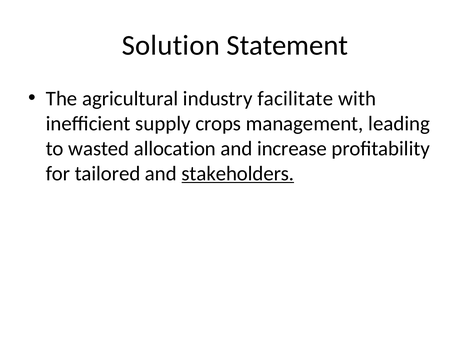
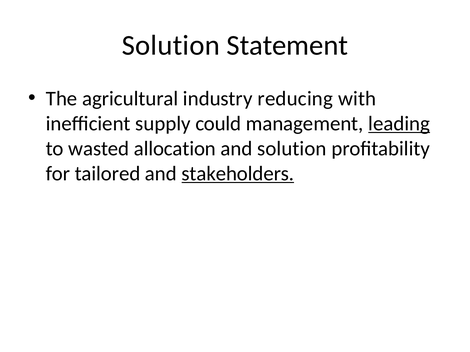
facilitate: facilitate -> reducing
crops: crops -> could
leading underline: none -> present
and increase: increase -> solution
